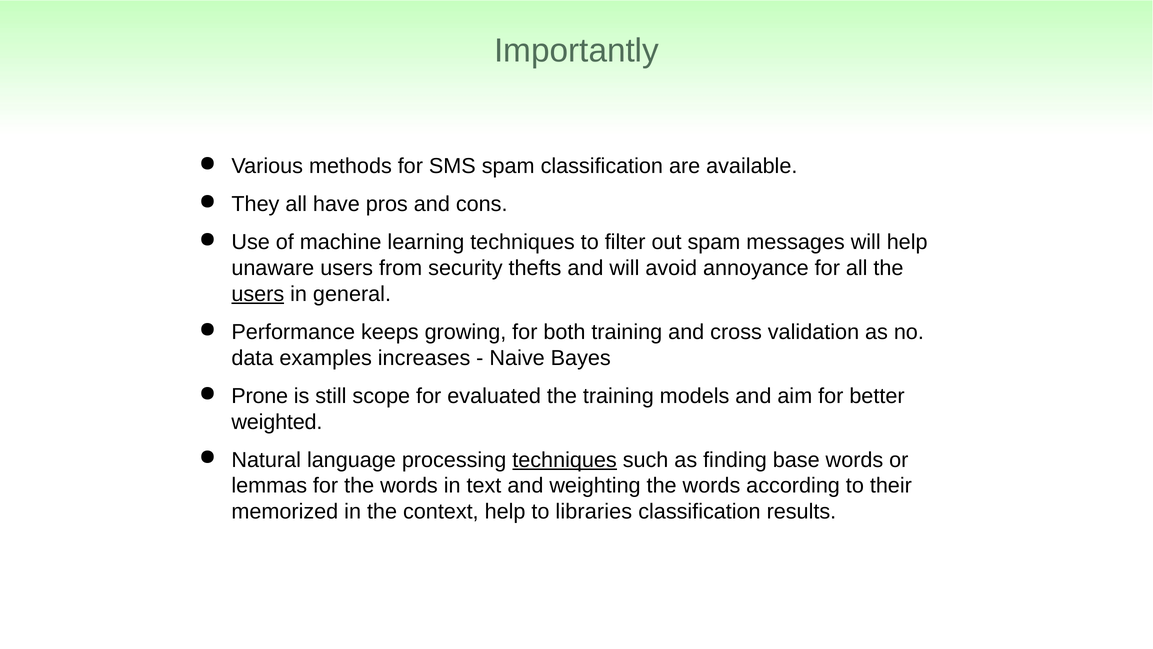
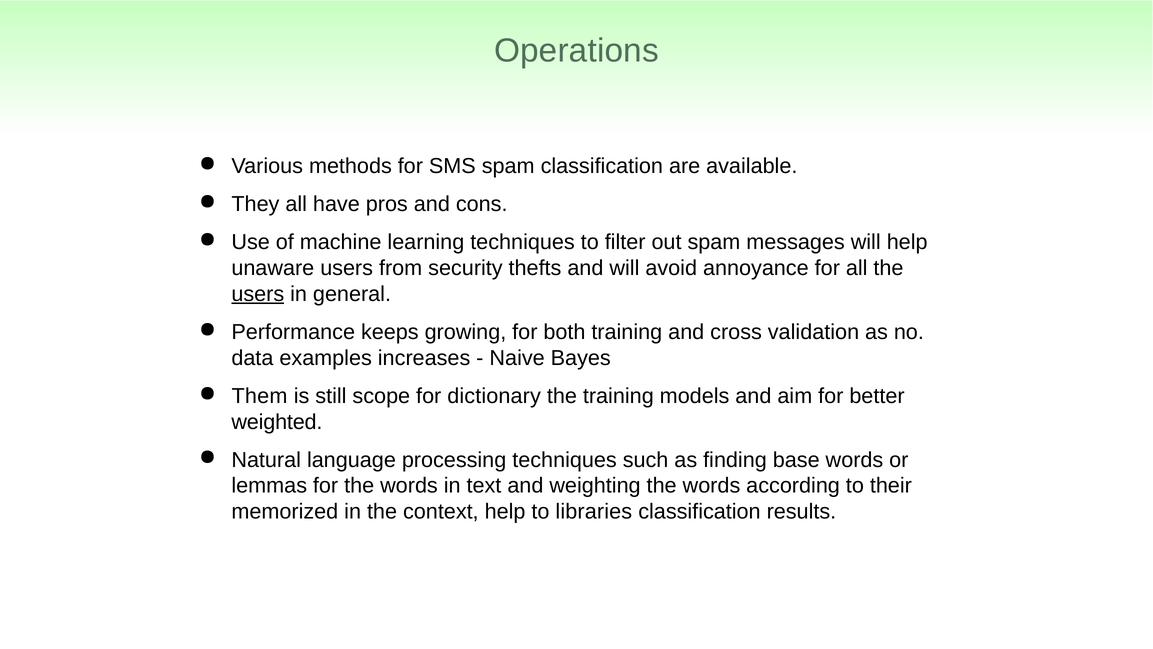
Importantly: Importantly -> Operations
Prone: Prone -> Them
evaluated: evaluated -> dictionary
techniques at (565, 460) underline: present -> none
